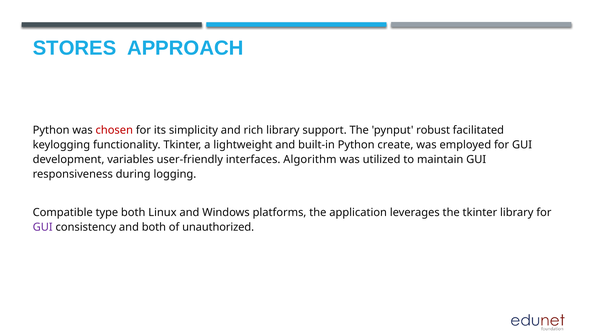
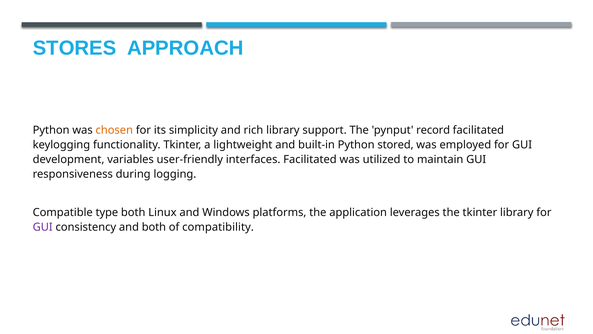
chosen colour: red -> orange
robust: robust -> record
create: create -> stored
interfaces Algorithm: Algorithm -> Facilitated
unauthorized: unauthorized -> compatibility
